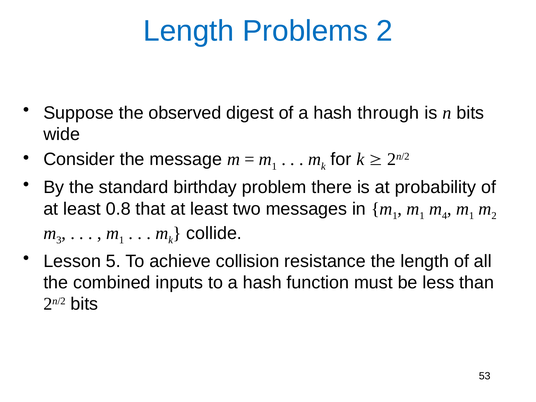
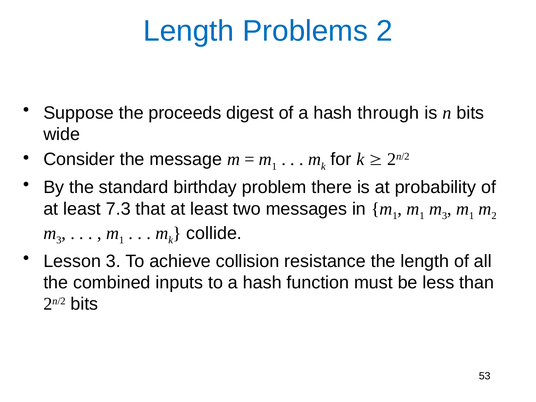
observed: observed -> proceeds
0.8: 0.8 -> 7.3
4 at (445, 216): 4 -> 3
Lesson 5: 5 -> 3
